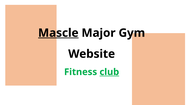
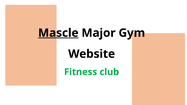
club underline: present -> none
